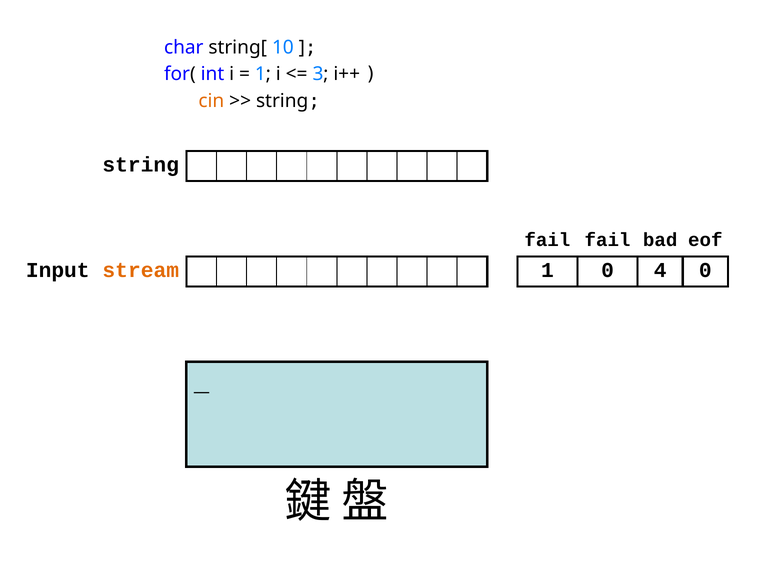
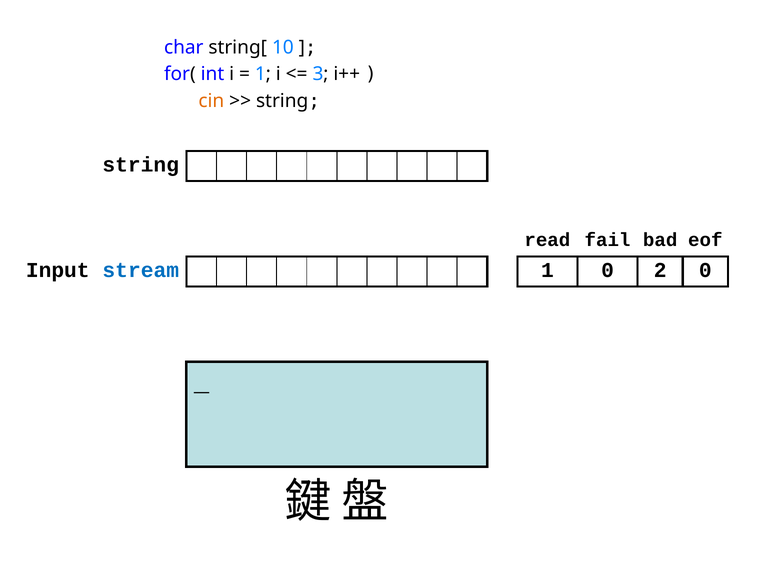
fail at (547, 240): fail -> read
stream colour: orange -> blue
4: 4 -> 2
